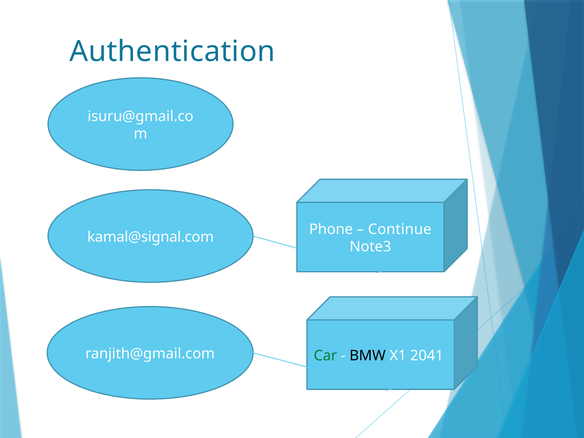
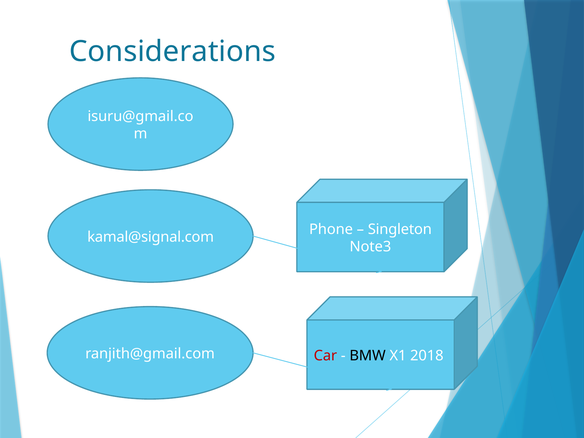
Authentication: Authentication -> Considerations
Continue: Continue -> Singleton
Car colour: green -> red
2041: 2041 -> 2018
